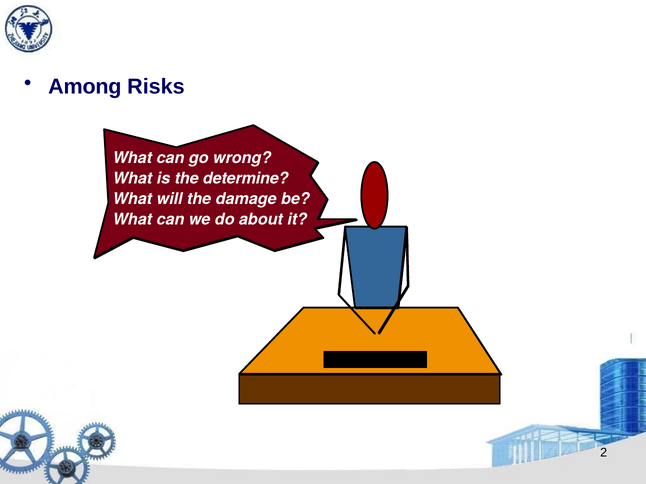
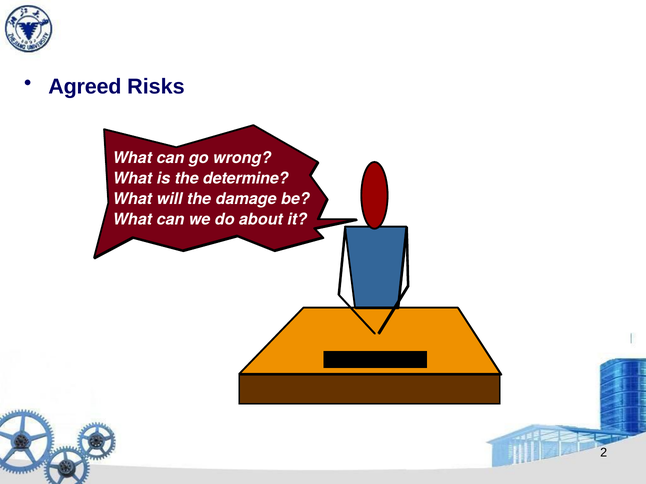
Among: Among -> Agreed
